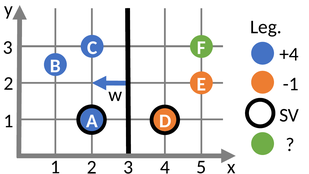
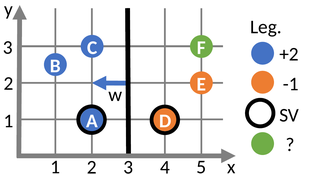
+4: +4 -> +2
